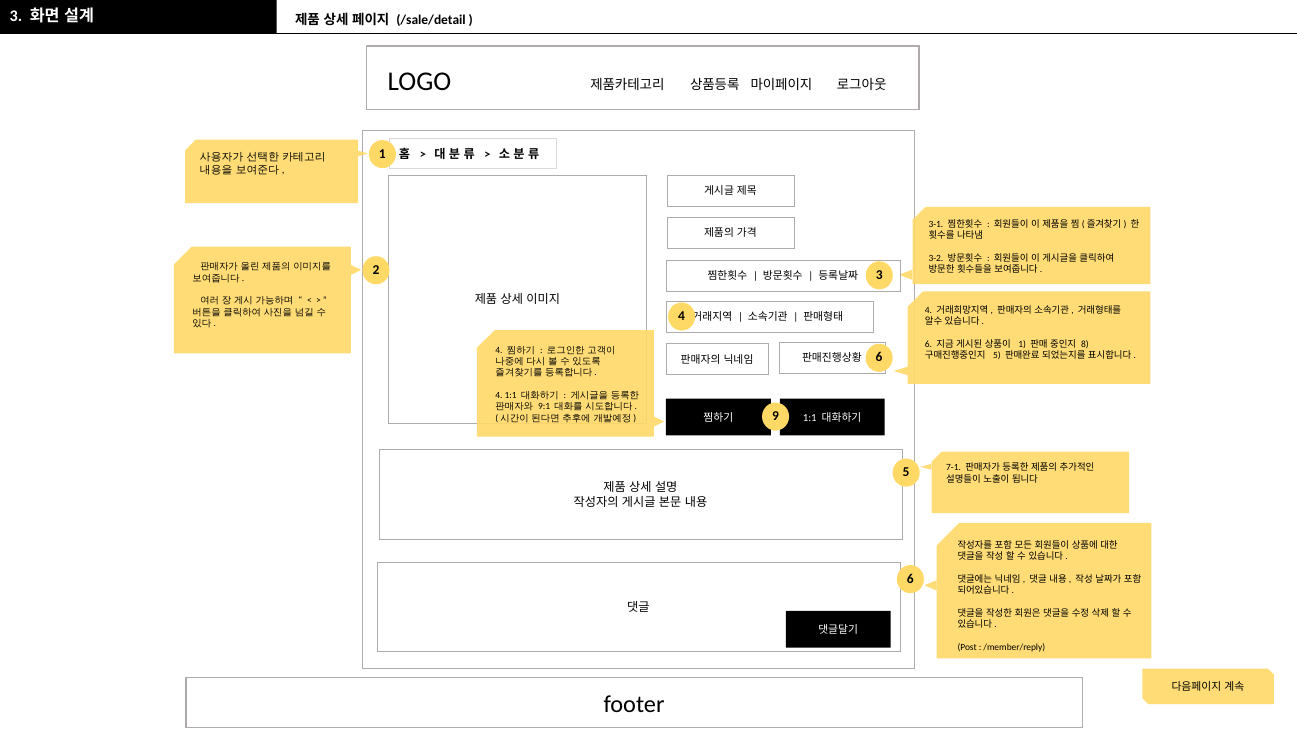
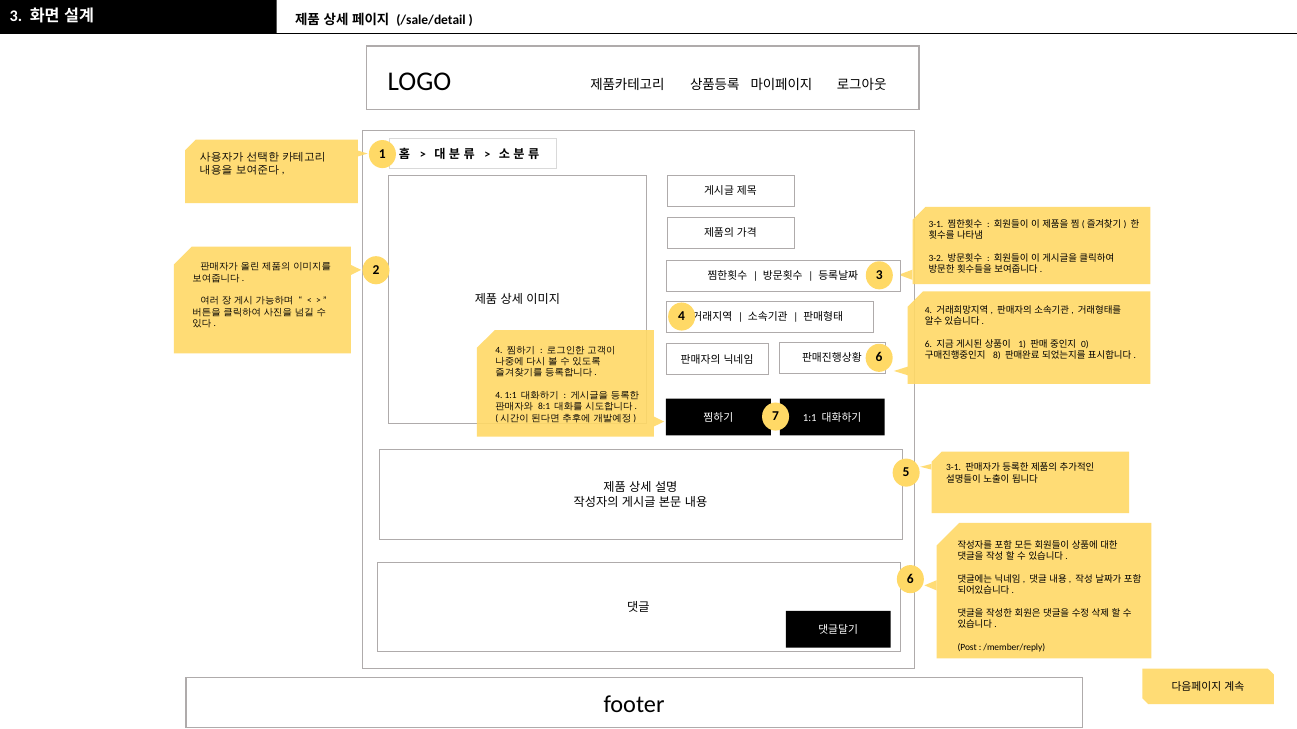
8: 8 -> 0
5 at (997, 356): 5 -> 8
9:1: 9:1 -> 8:1
9: 9 -> 7
5 7-1: 7-1 -> 3-1
